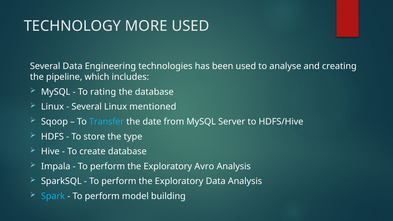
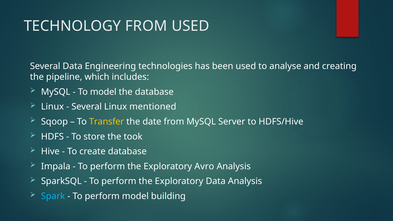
TECHNOLOGY MORE: MORE -> FROM
To rating: rating -> model
Transfer colour: light blue -> yellow
type: type -> took
